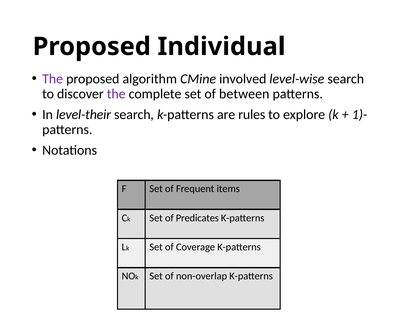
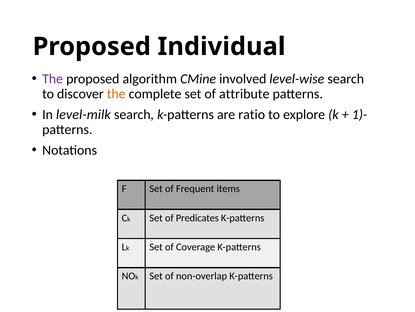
the at (116, 94) colour: purple -> orange
between: between -> attribute
level-their: level-their -> level-milk
rules: rules -> ratio
